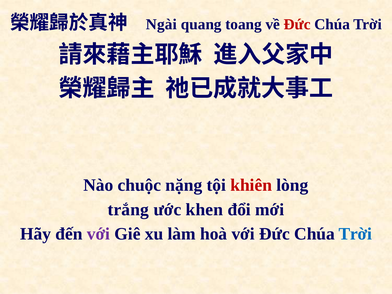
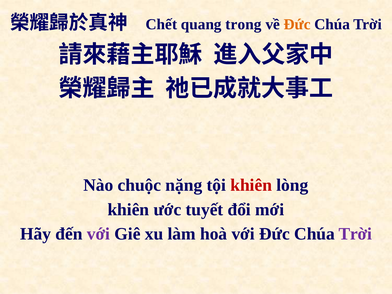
Ngài: Ngài -> Chết
toang: toang -> trong
Đức colour: red -> orange
trắng at (128, 210): trắng -> khiên
khen: khen -> tuyết
Trời at (355, 234) colour: blue -> purple
